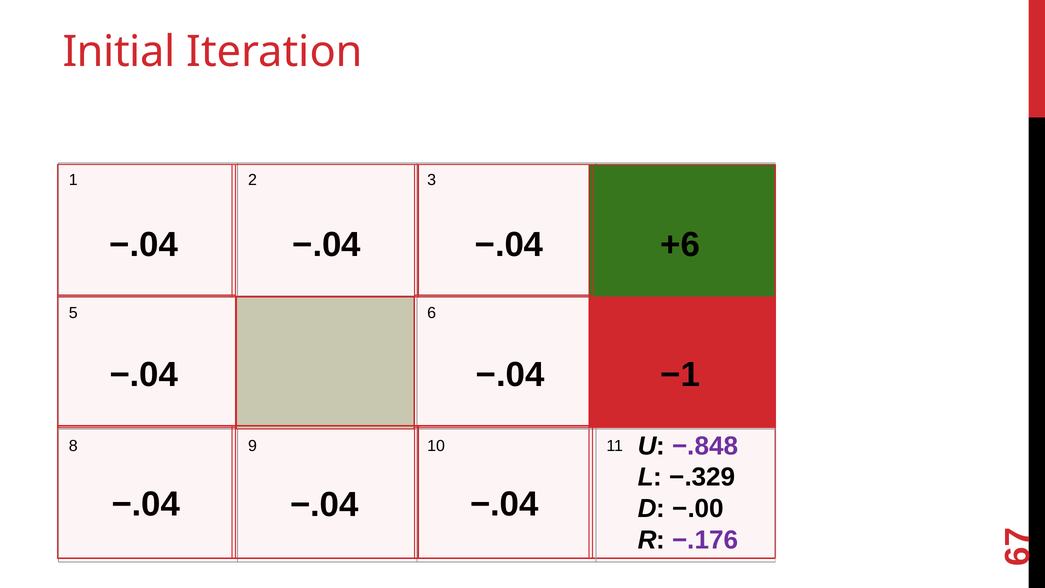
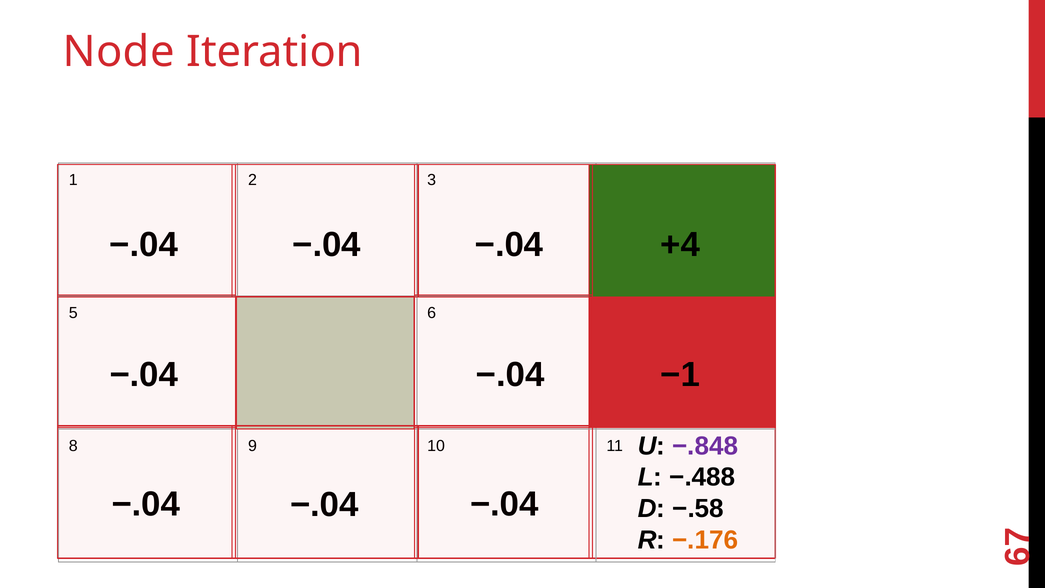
Initial: Initial -> Node
+6: +6 -> +4
−.329: −.329 -> −.488
−.00: −.00 -> −.58
−.176 colour: purple -> orange
